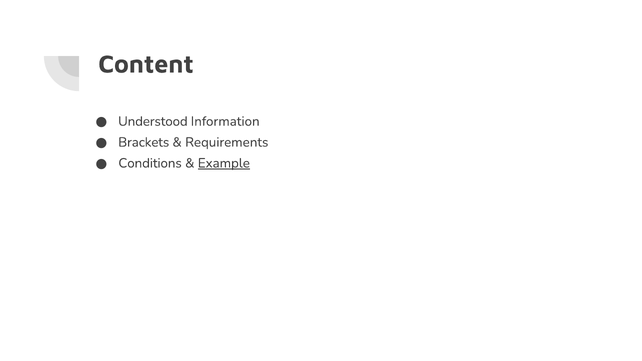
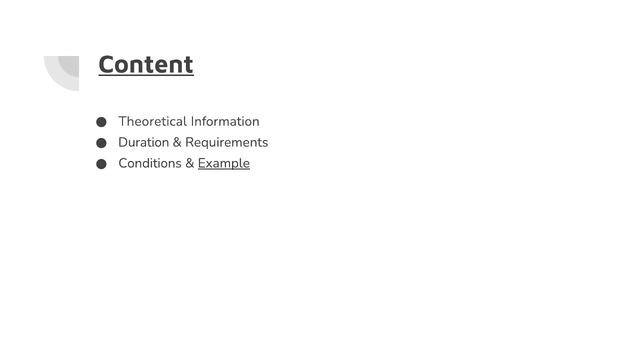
Content underline: none -> present
Understood: Understood -> Theoretical
Brackets: Brackets -> Duration
